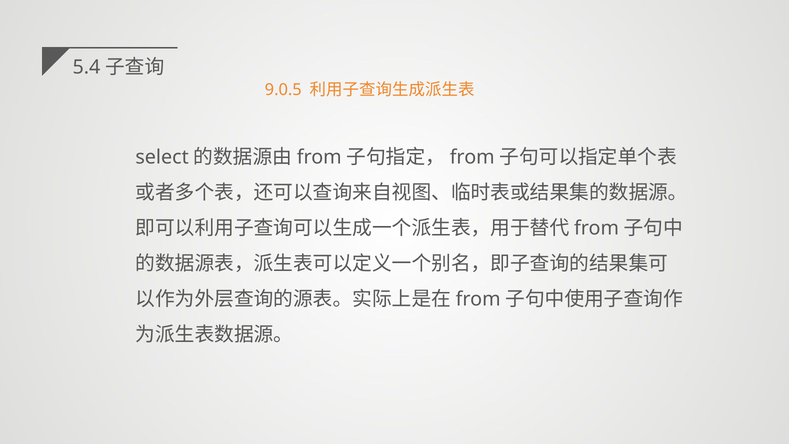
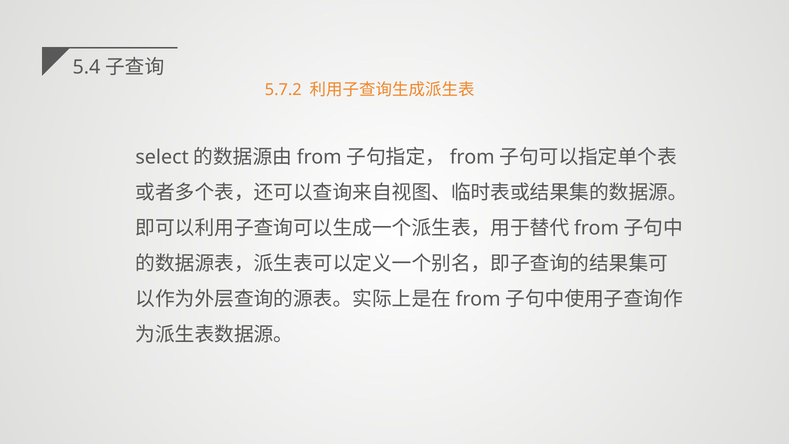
9.0.5: 9.0.5 -> 5.7.2
